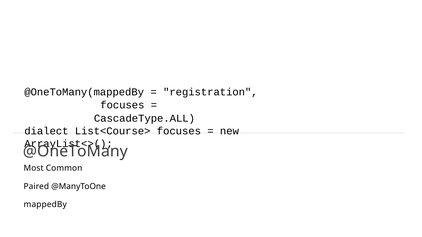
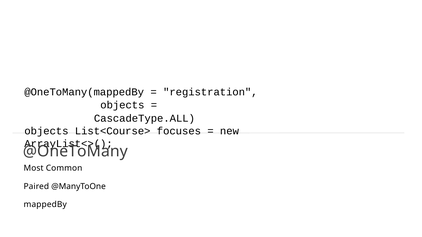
focuses at (122, 105): focuses -> objects
dialect at (46, 131): dialect -> objects
